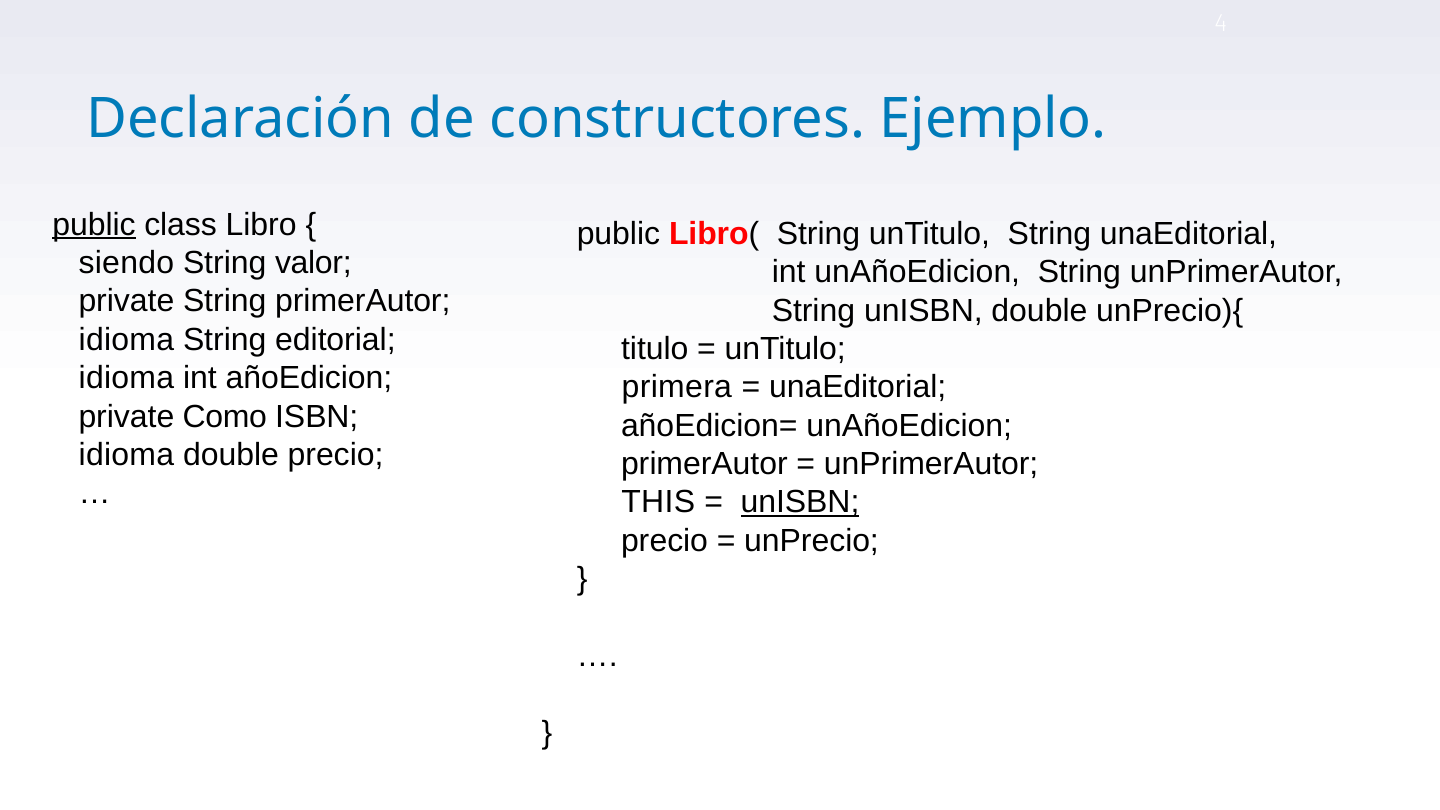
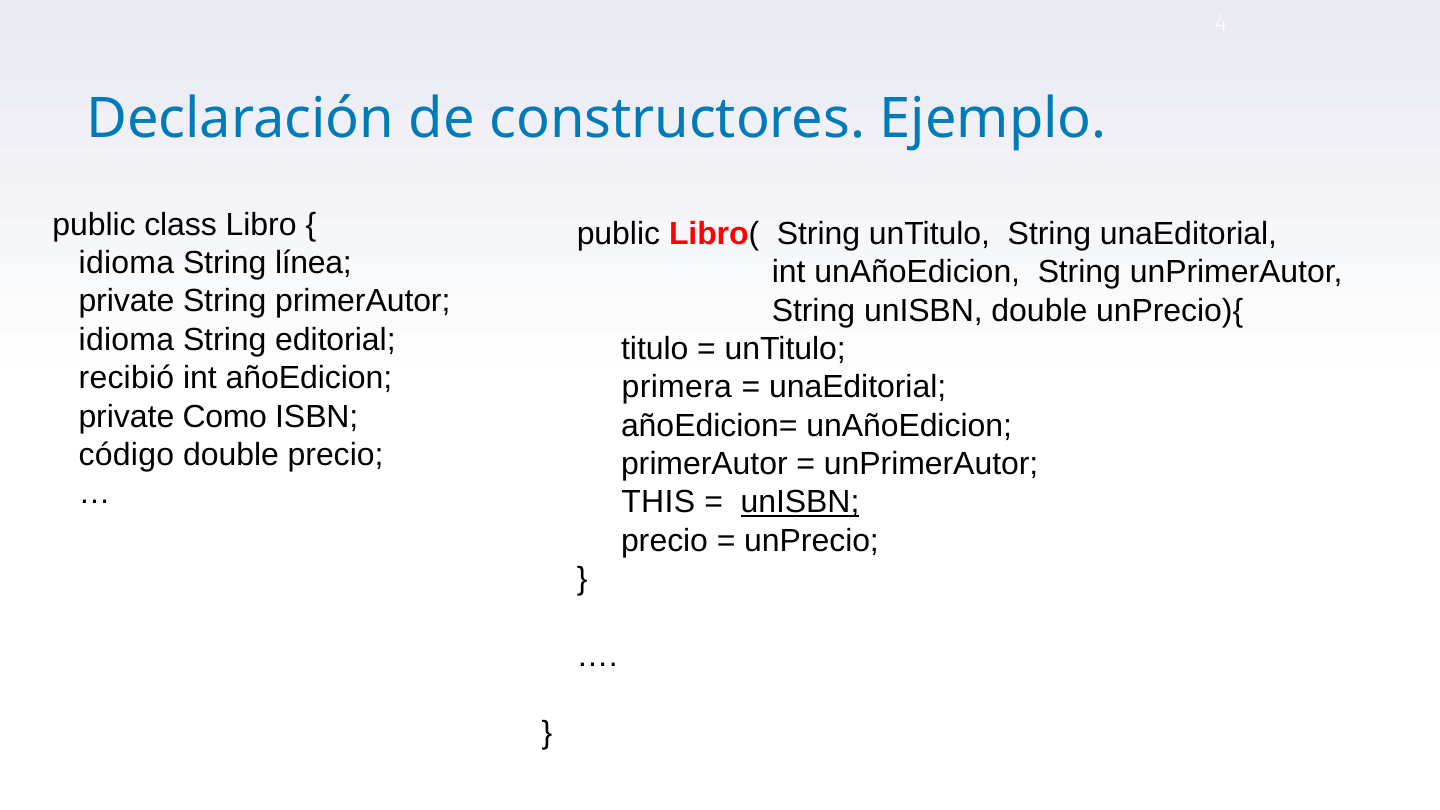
public at (94, 225) underline: present -> none
siendo at (126, 263): siendo -> idioma
valor: valor -> línea
idioma at (126, 378): idioma -> recibió
idioma at (126, 455): idioma -> código
